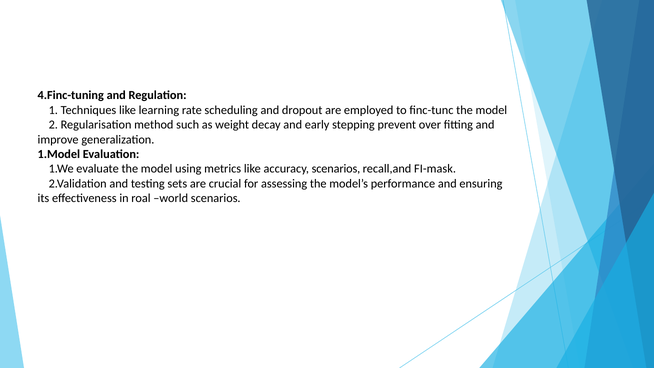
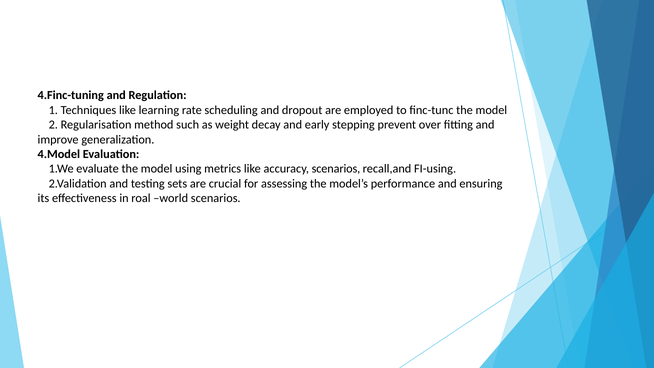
1.Model: 1.Model -> 4.Model
FI-mask: FI-mask -> FI-using
